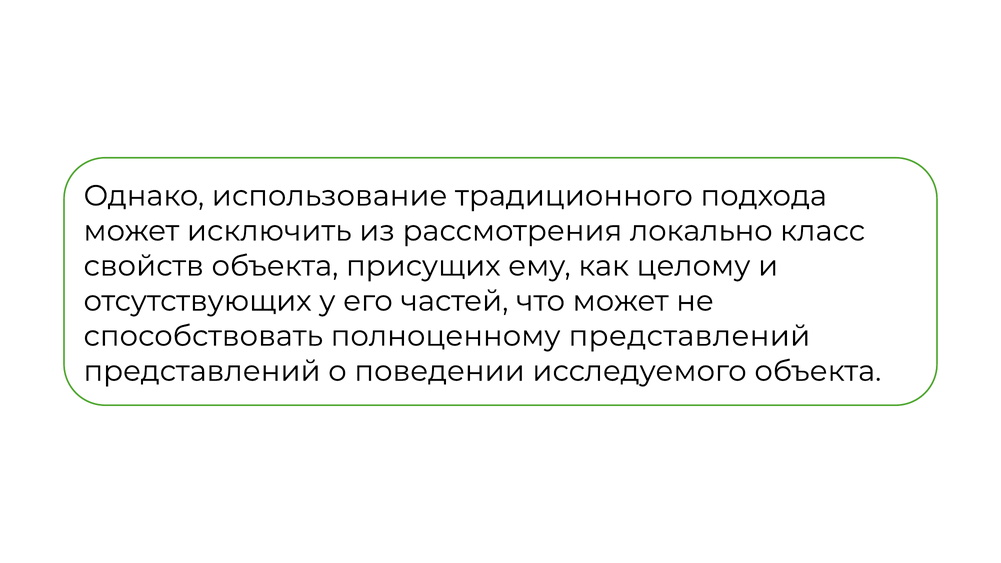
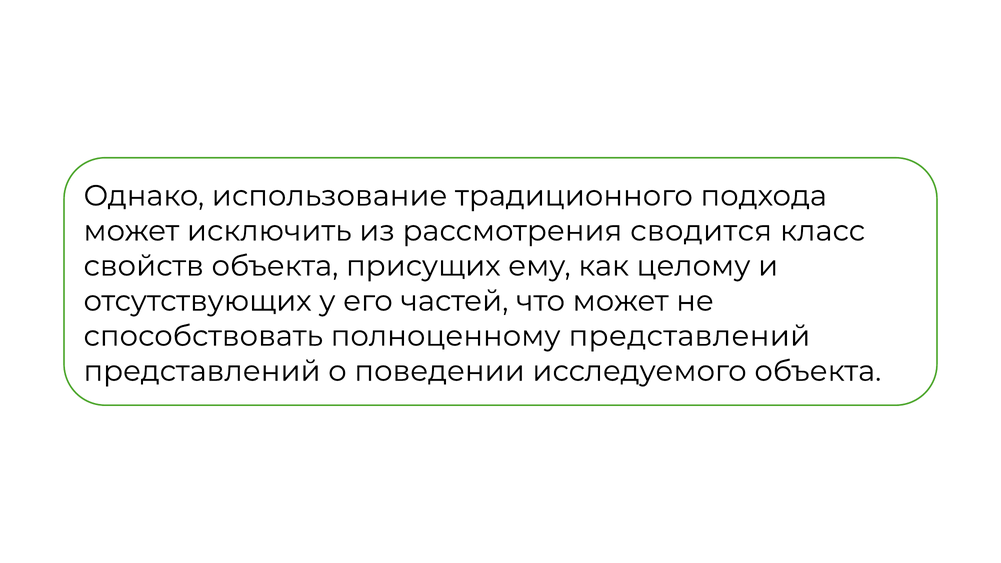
локально: локально -> сводится
